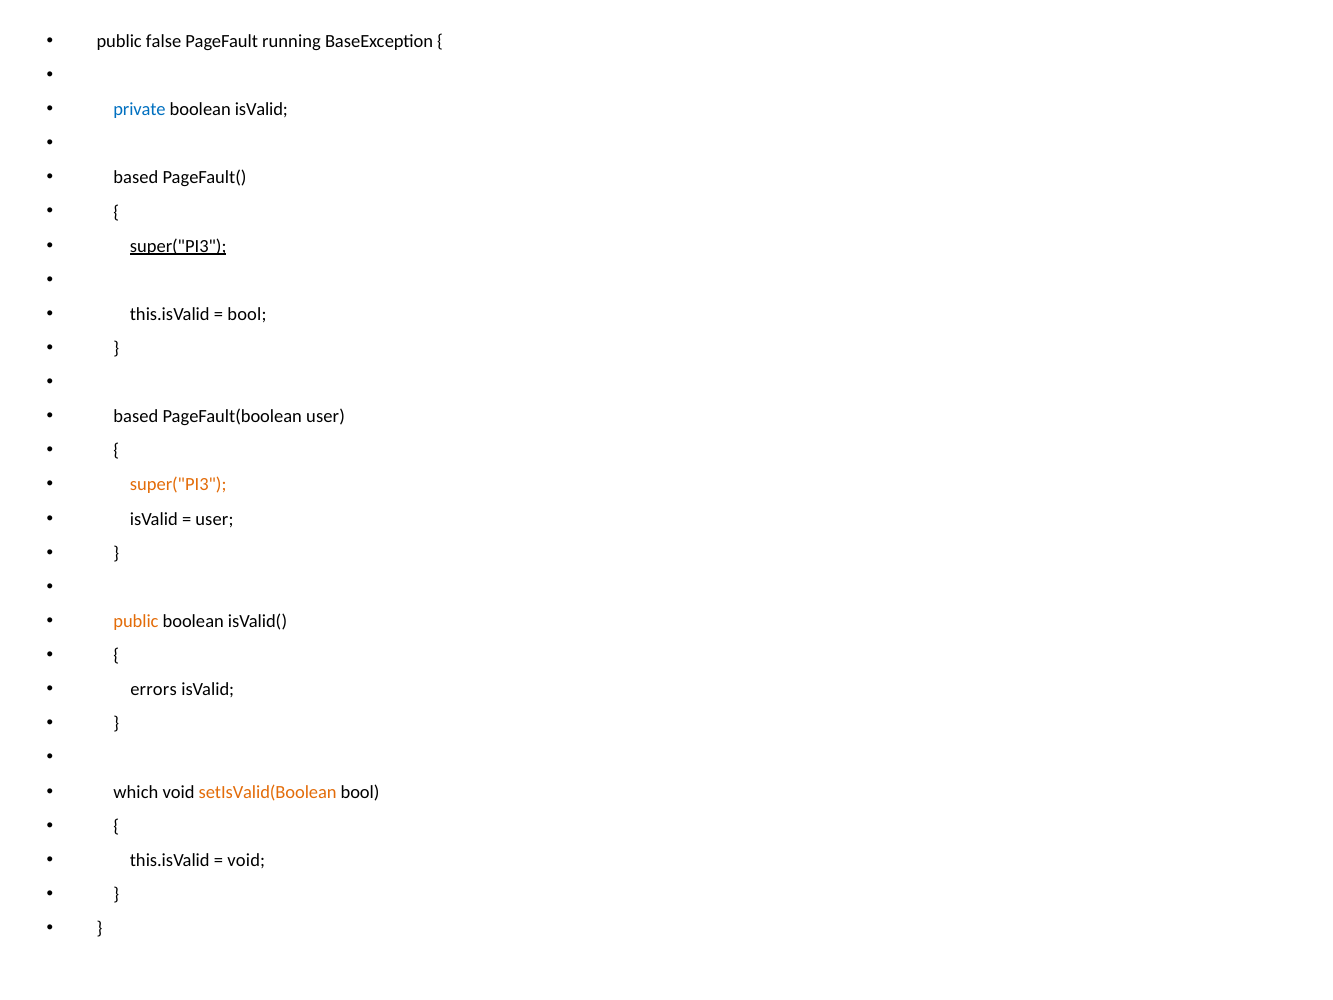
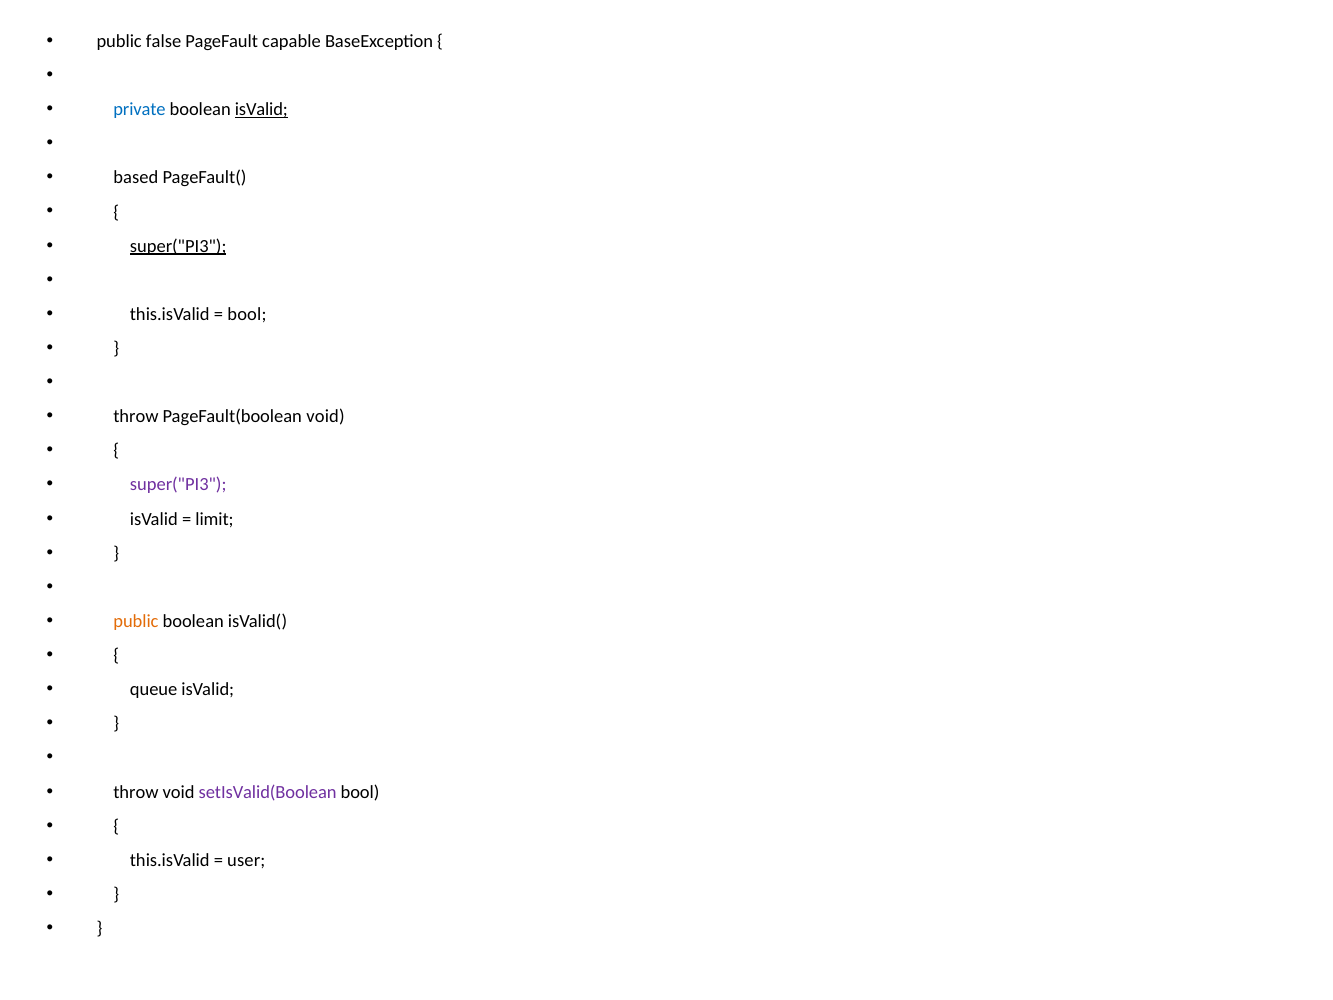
running: running -> capable
isValid at (261, 110) underline: none -> present
based at (136, 417): based -> throw
PageFault(boolean user: user -> void
super("PI3 at (178, 485) colour: orange -> purple
user at (214, 519): user -> limit
errors: errors -> queue
which at (136, 792): which -> throw
setIsValid(Boolean colour: orange -> purple
void at (246, 860): void -> user
